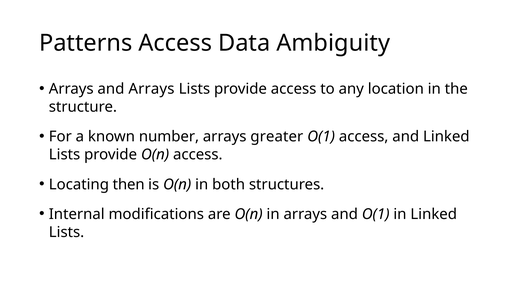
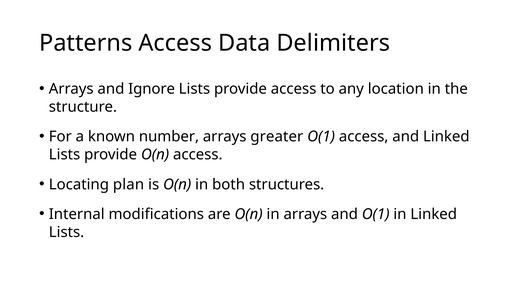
Ambiguity: Ambiguity -> Delimiters
and Arrays: Arrays -> Ignore
then: then -> plan
